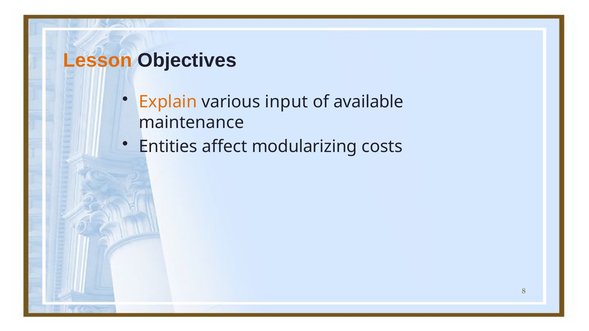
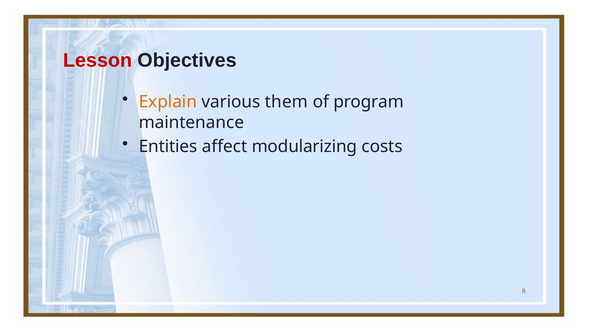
Lesson colour: orange -> red
input: input -> them
available: available -> program
